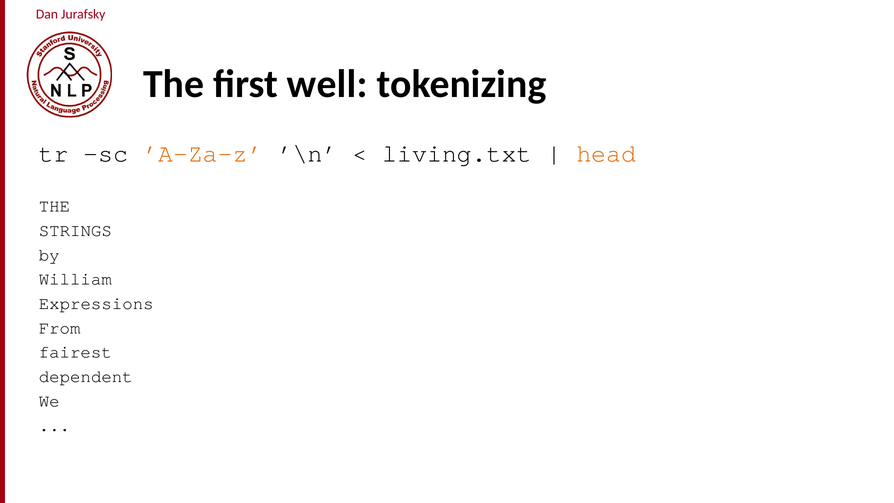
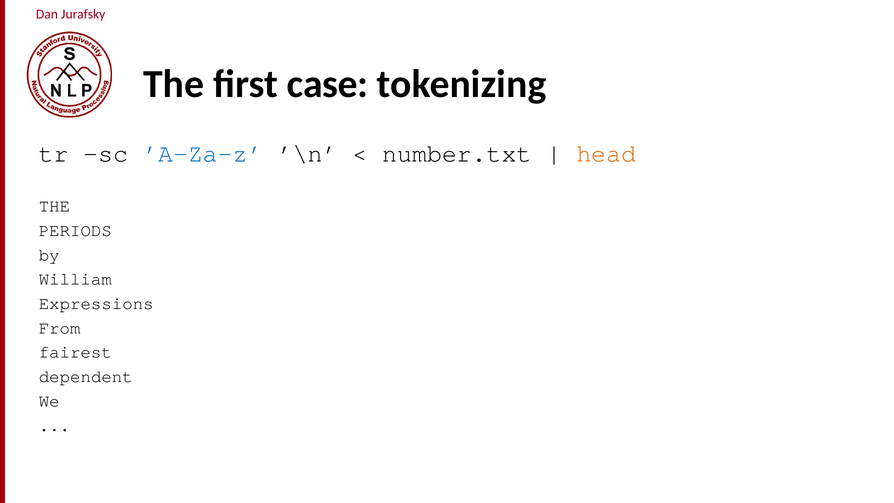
well: well -> case
’A-Za-z colour: orange -> blue
living.txt: living.txt -> number.txt
STRINGS: STRINGS -> PERIODS
